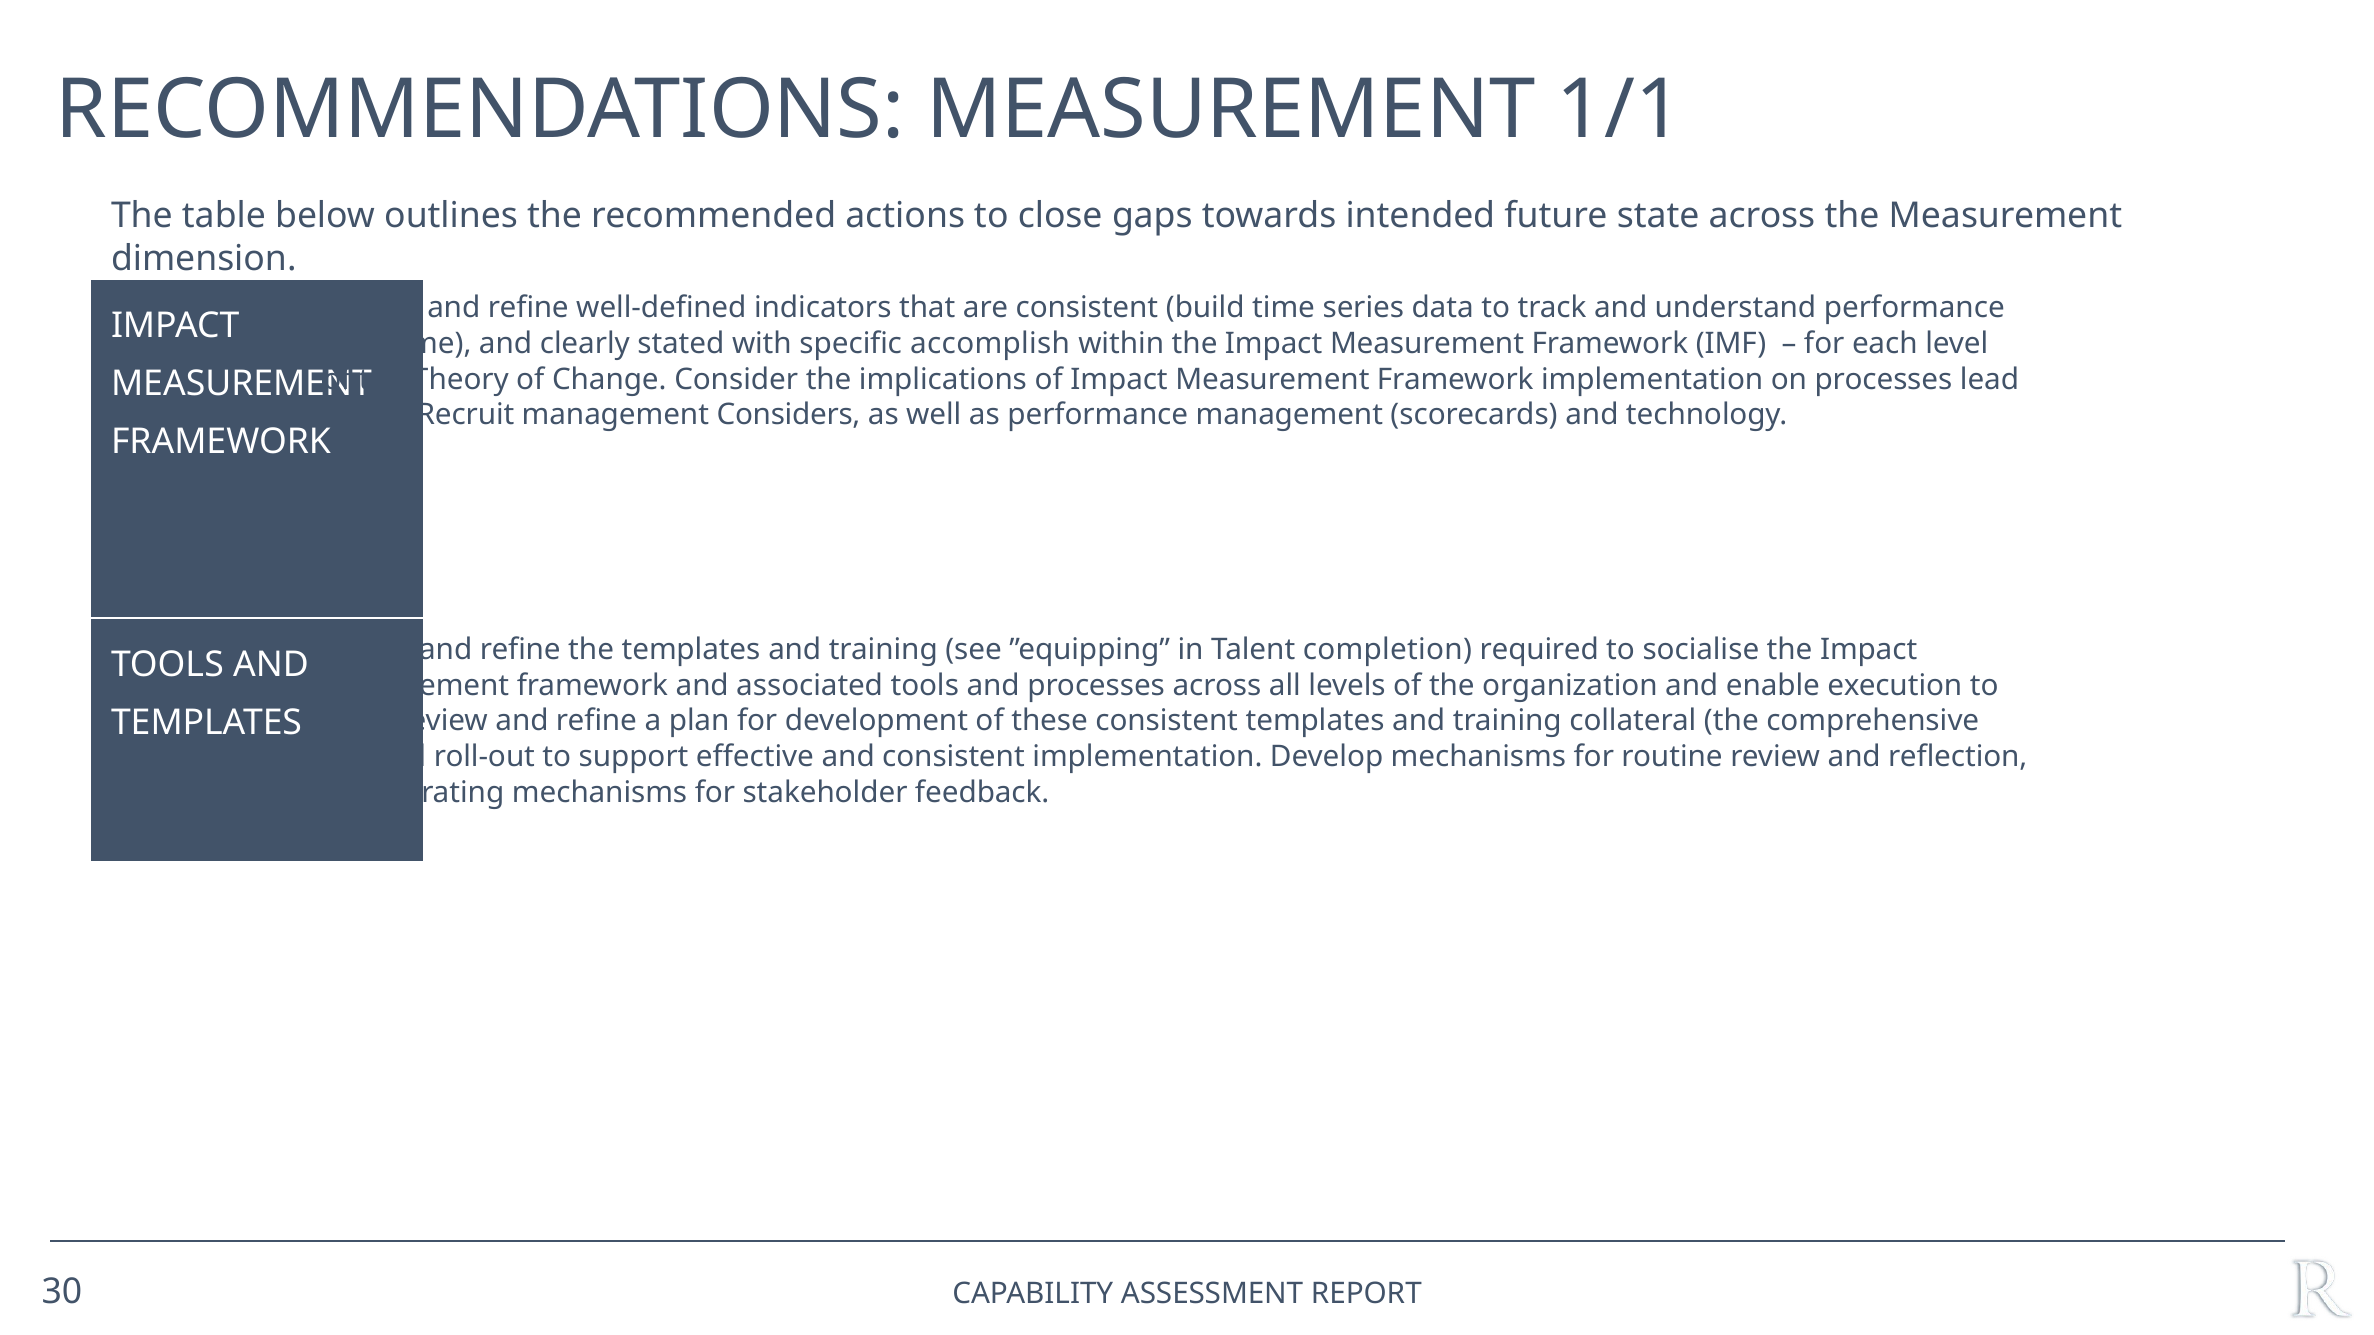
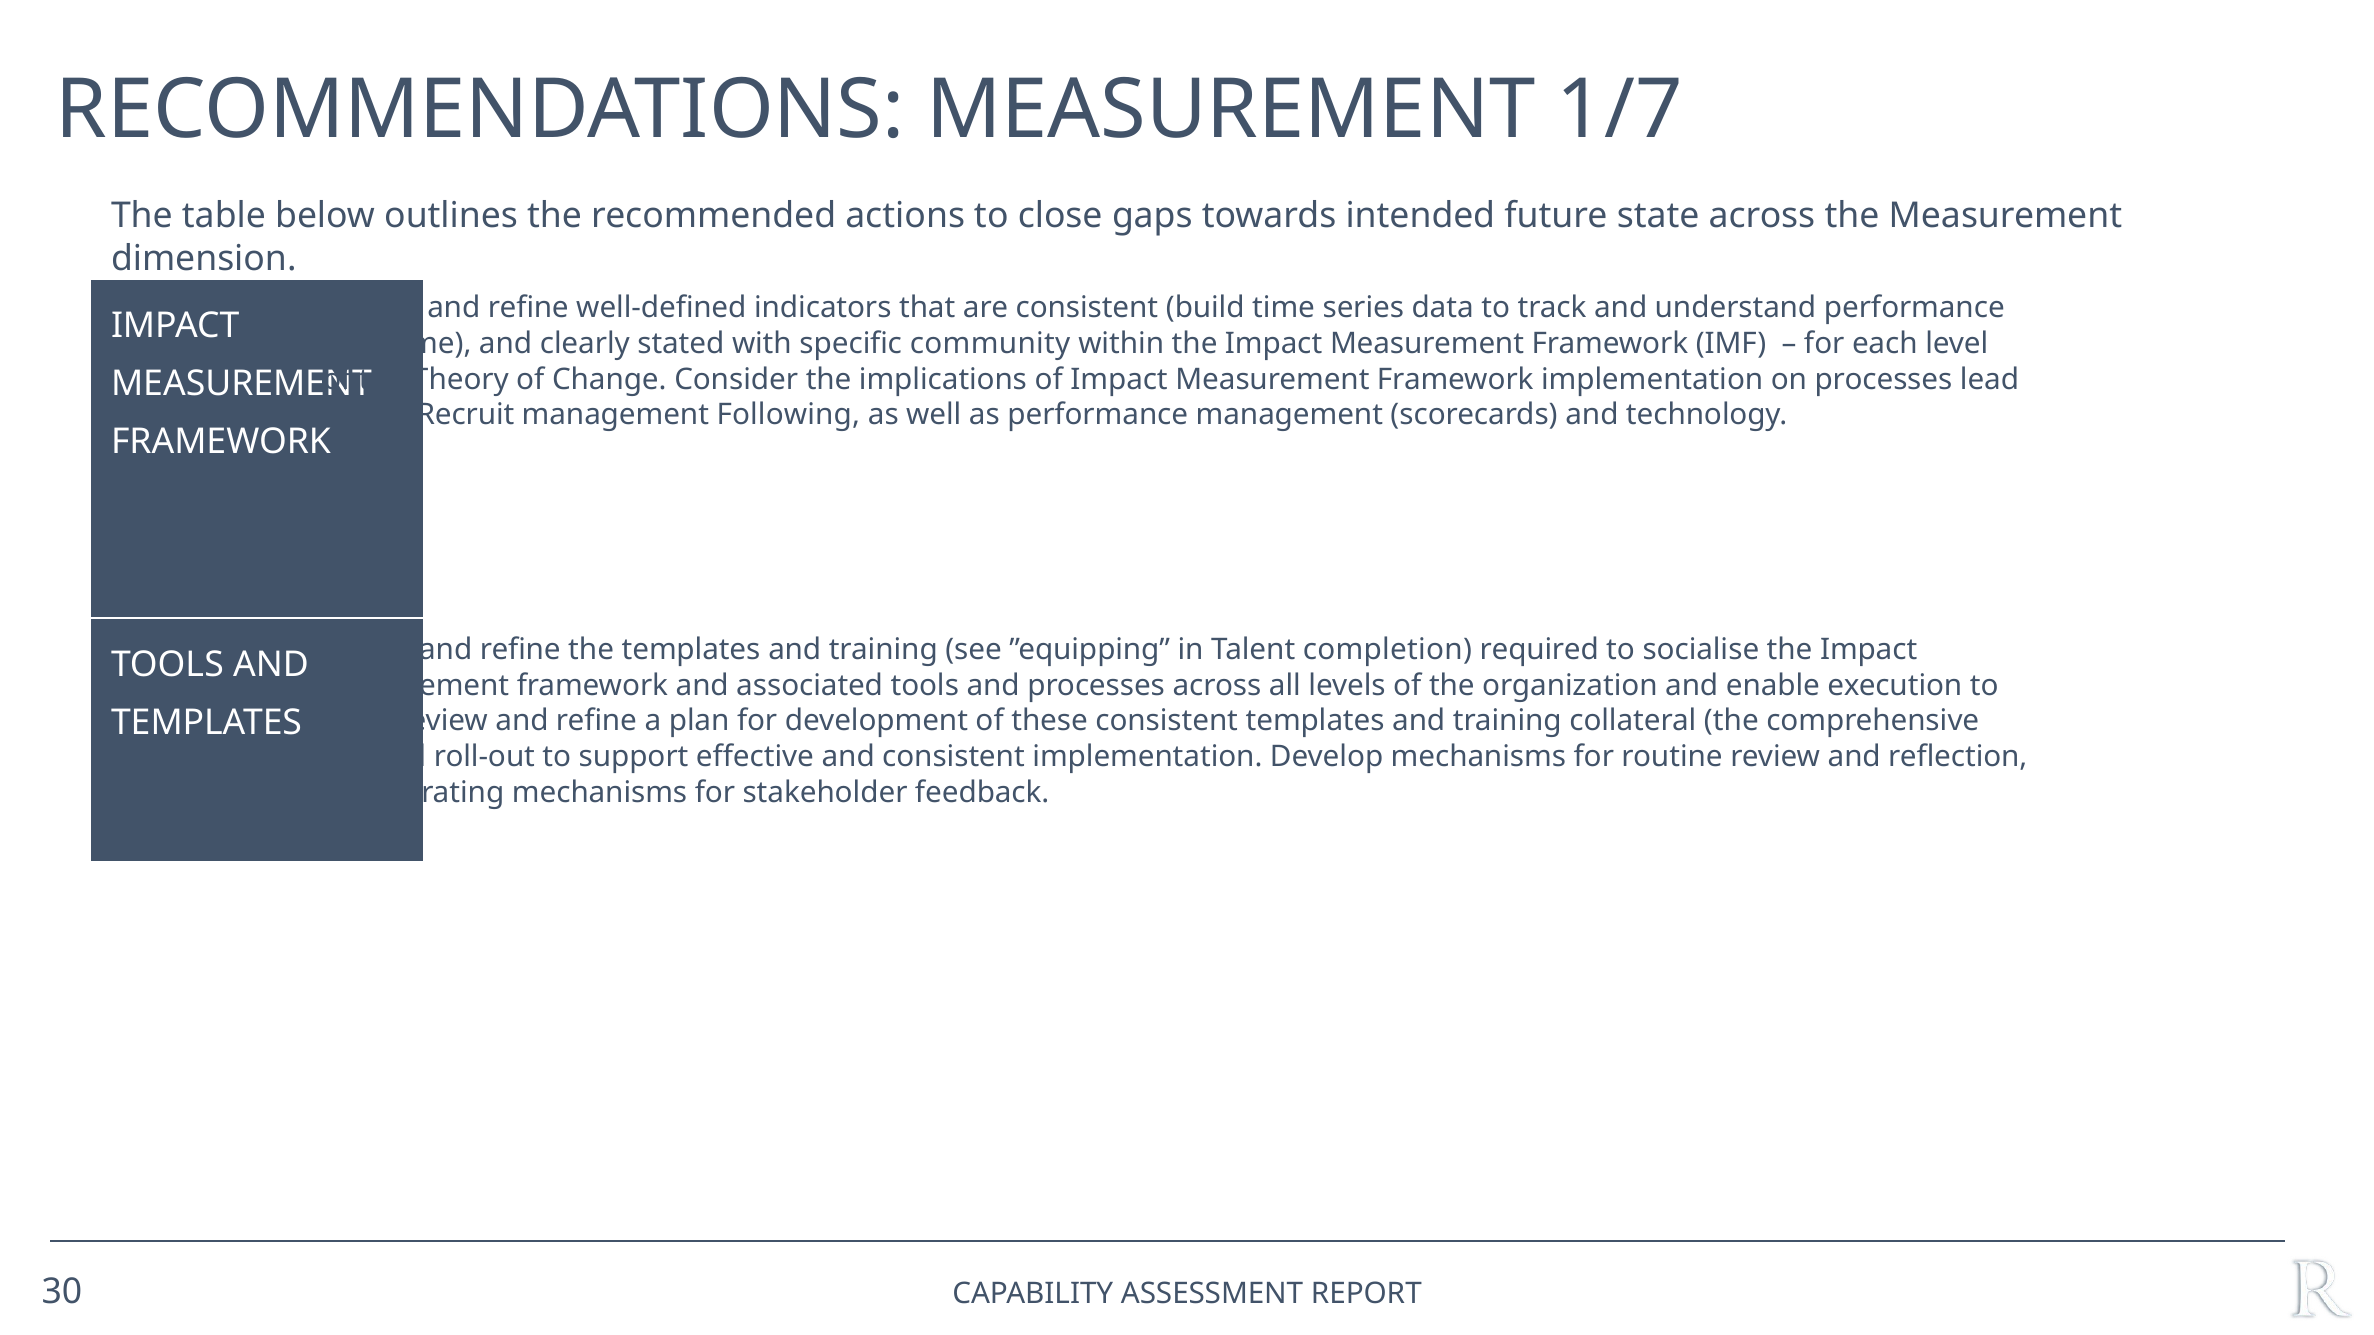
1/1: 1/1 -> 1/7
accomplish: accomplish -> community
Considers: Considers -> Following
